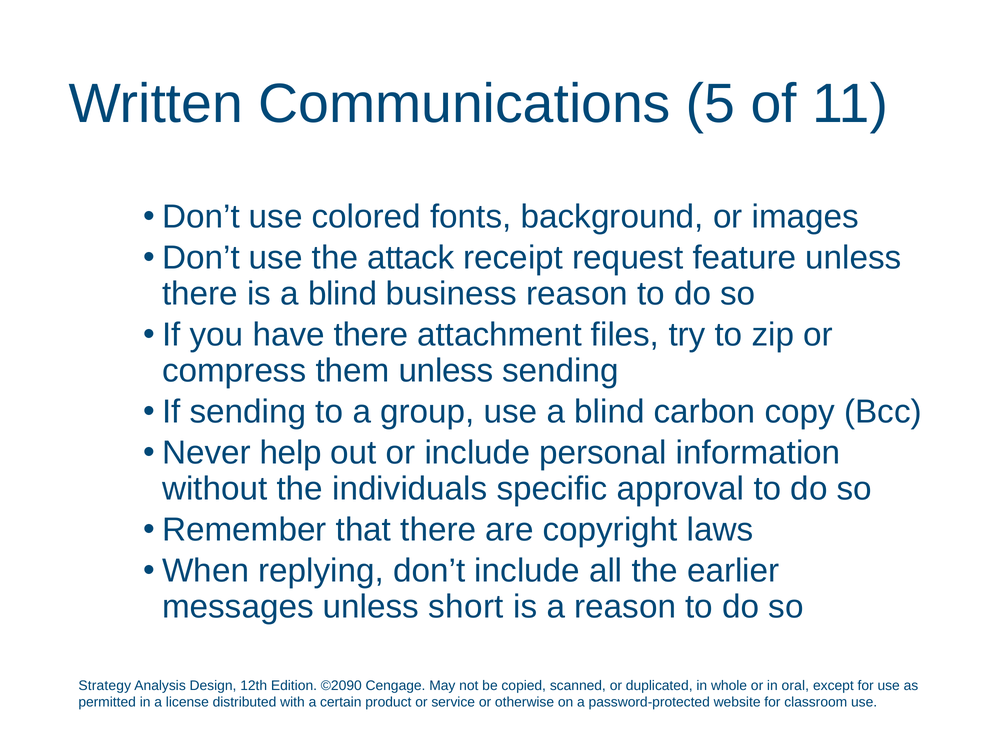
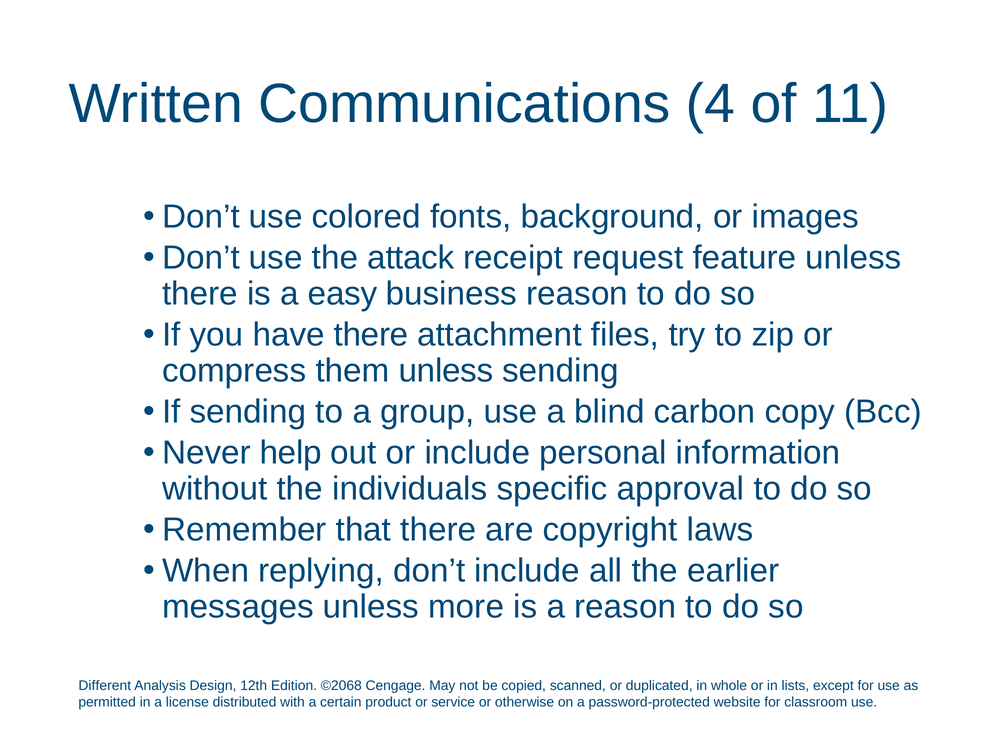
5: 5 -> 4
is a blind: blind -> easy
short: short -> more
Strategy: Strategy -> Different
©2090: ©2090 -> ©2068
oral: oral -> lists
